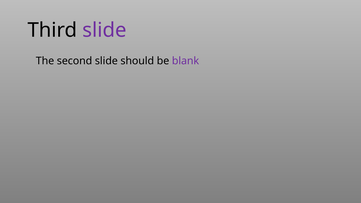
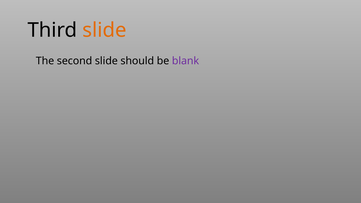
slide at (104, 30) colour: purple -> orange
